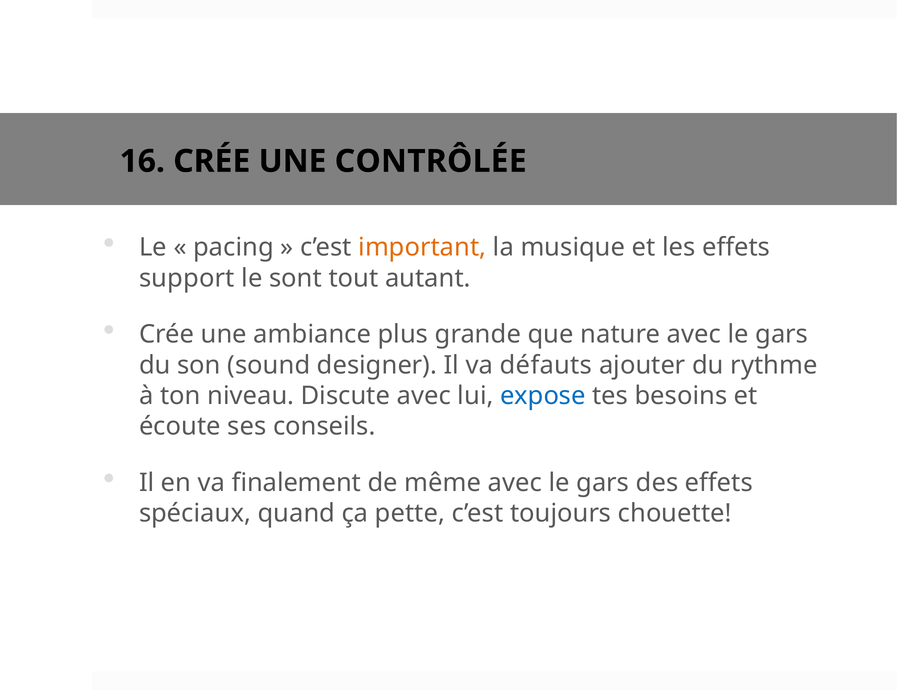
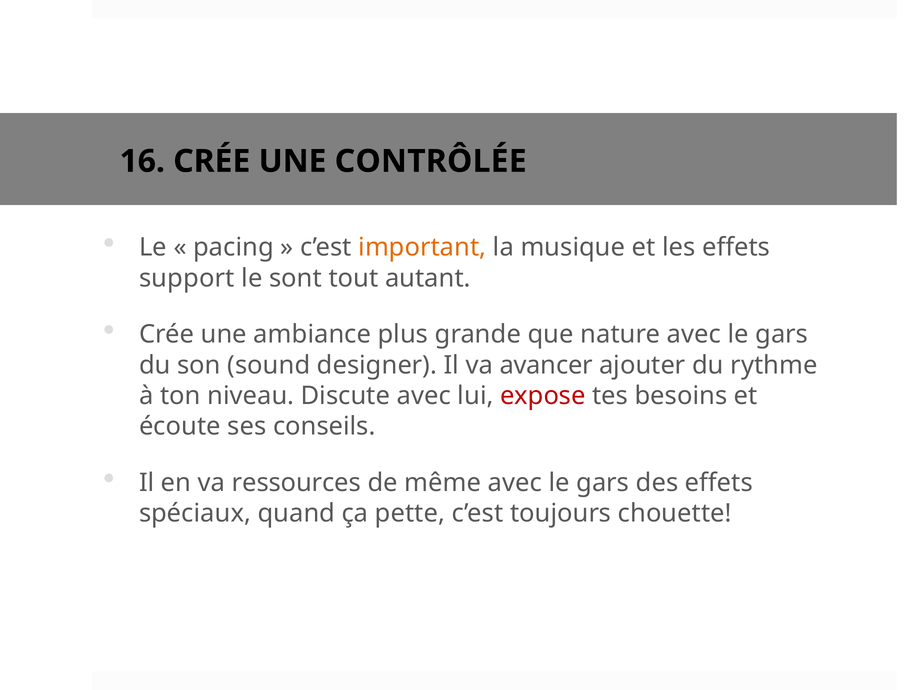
défauts: défauts -> avancer
expose colour: blue -> red
finalement: finalement -> ressources
